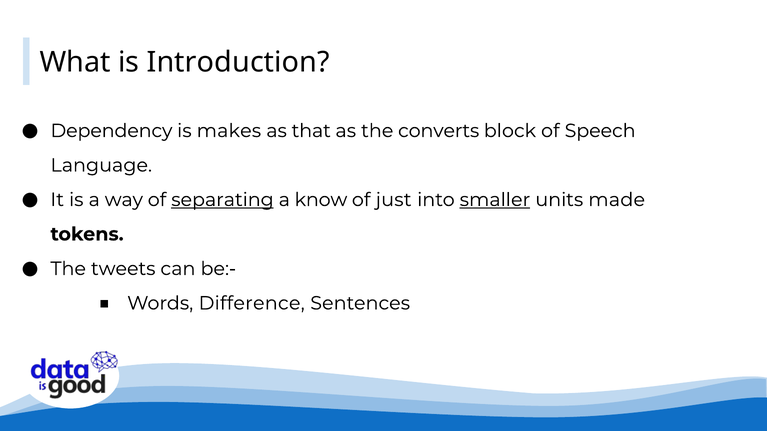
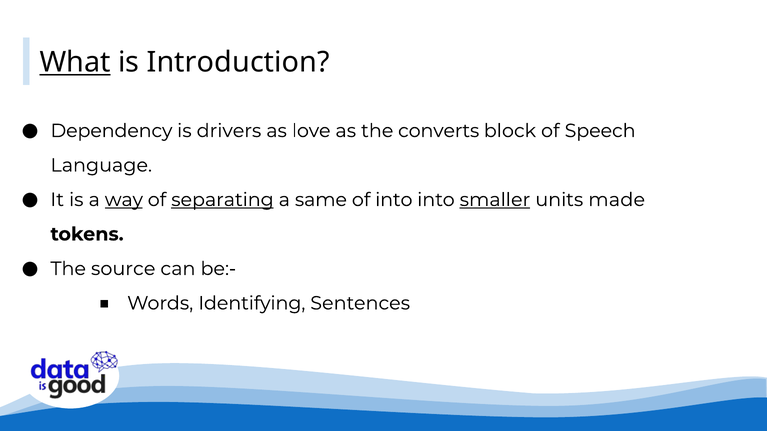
What underline: none -> present
makes: makes -> drivers
that: that -> love
way underline: none -> present
know: know -> same
of just: just -> into
tweets: tweets -> source
Difference: Difference -> Identifying
